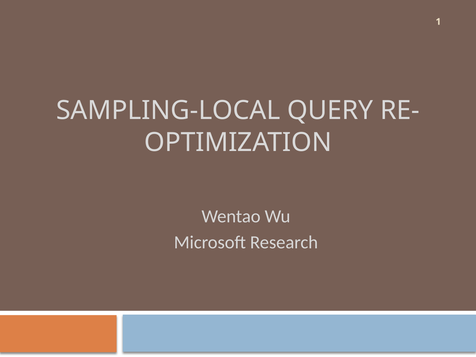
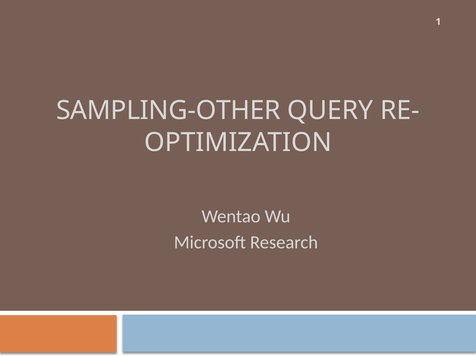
SAMPLING-LOCAL: SAMPLING-LOCAL -> SAMPLING-OTHER
